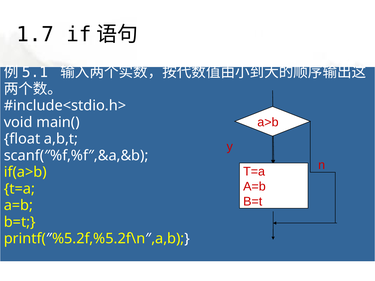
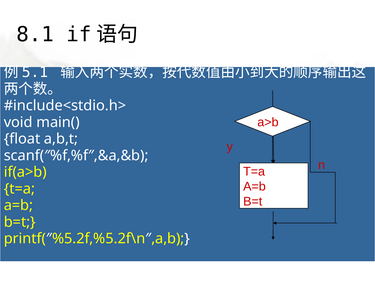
1.7: 1.7 -> 8.1
